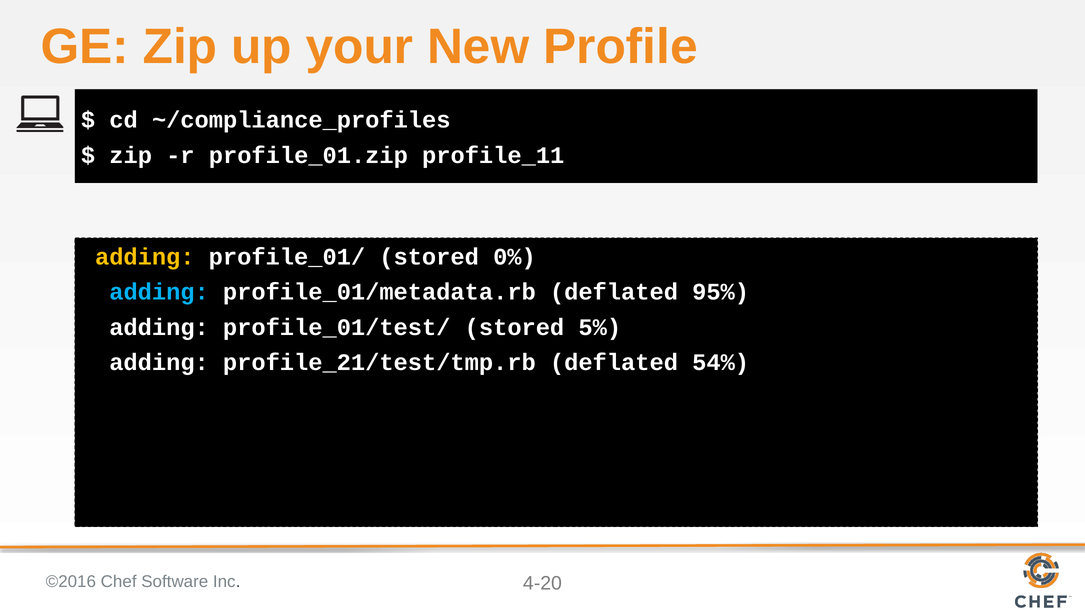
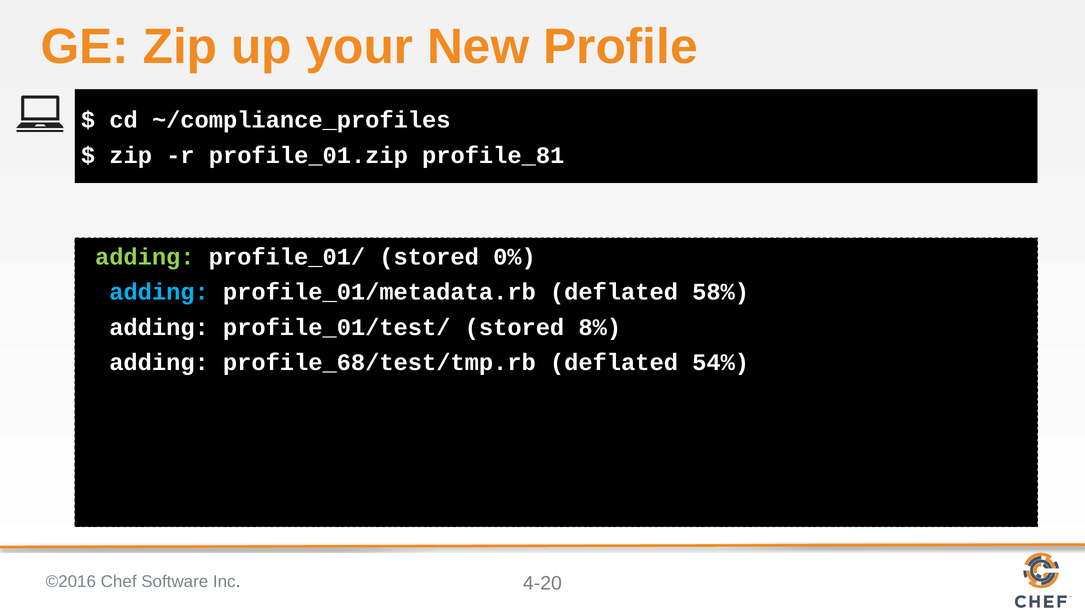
profile_11: profile_11 -> profile_81
adding at (145, 257) colour: yellow -> light green
95%: 95% -> 58%
5%: 5% -> 8%
profile_21/test/tmp.rb: profile_21/test/tmp.rb -> profile_68/test/tmp.rb
